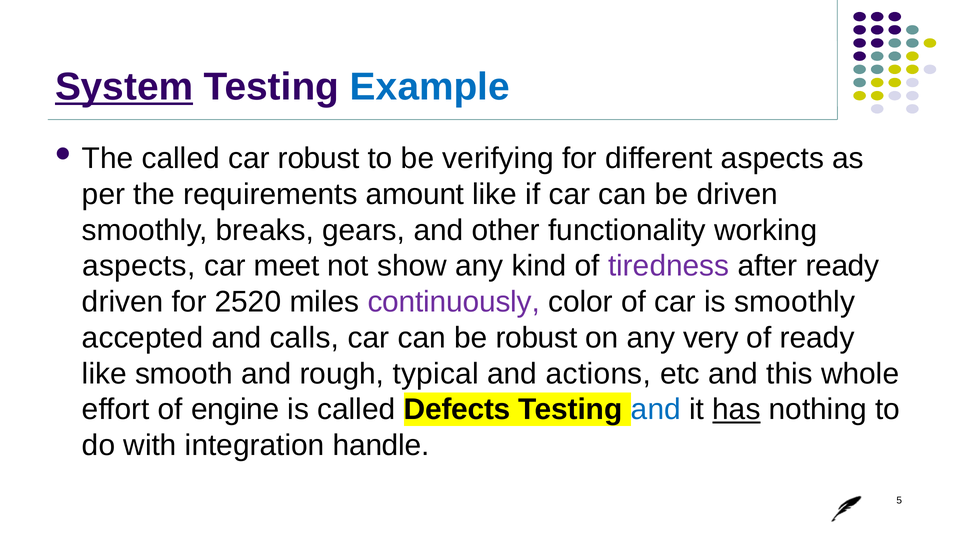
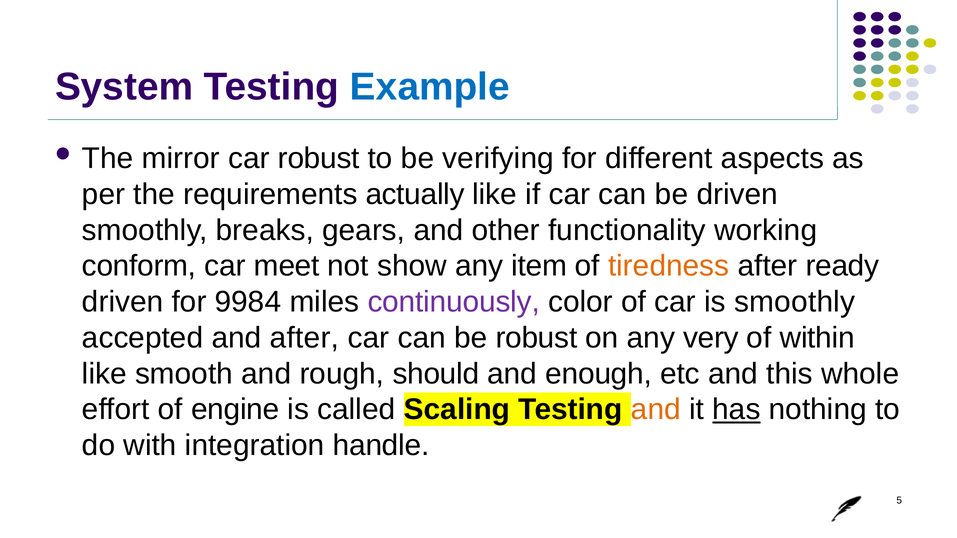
System underline: present -> none
The called: called -> mirror
amount: amount -> actually
aspects at (139, 266): aspects -> conform
kind: kind -> item
tiredness colour: purple -> orange
2520: 2520 -> 9984
and calls: calls -> after
of ready: ready -> within
typical: typical -> should
actions: actions -> enough
Defects: Defects -> Scaling
and at (656, 410) colour: blue -> orange
